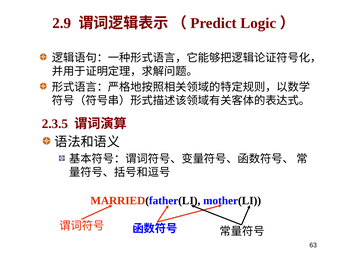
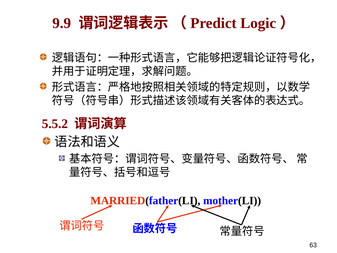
2.9: 2.9 -> 9.9
2.3.5: 2.3.5 -> 5.5.2
